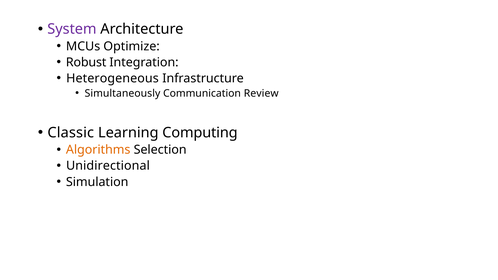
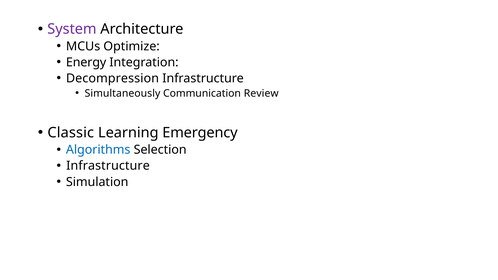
Robust: Robust -> Energy
Heterogeneous: Heterogeneous -> Decompression
Computing: Computing -> Emergency
Algorithms colour: orange -> blue
Unidirectional at (108, 166): Unidirectional -> Infrastructure
